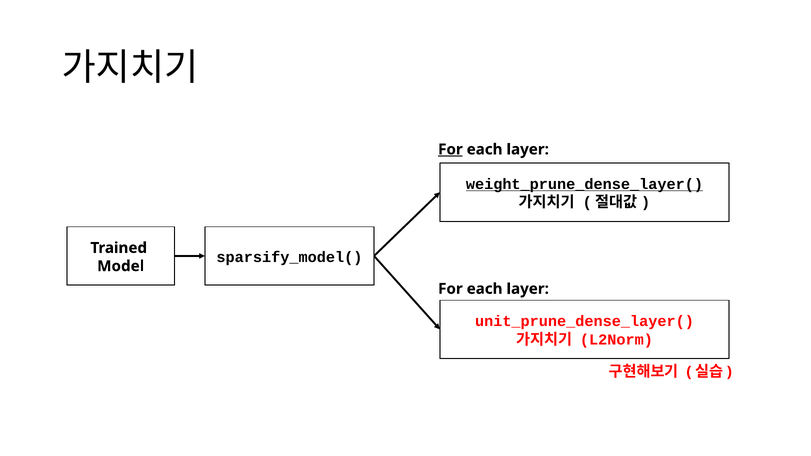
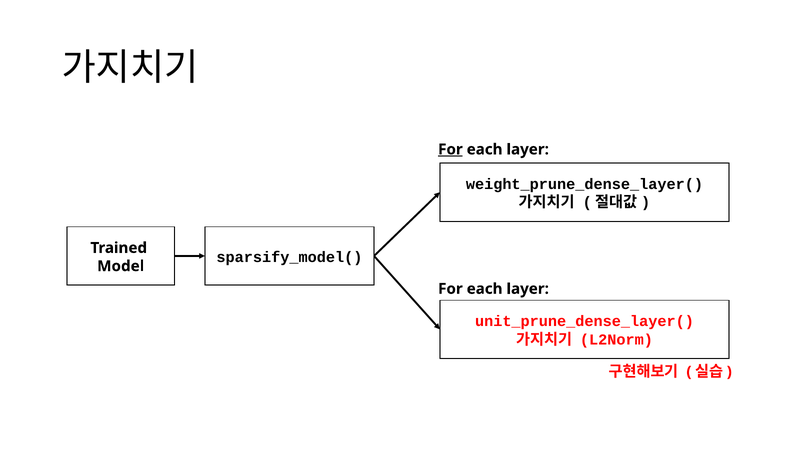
weight_prune_dense_layer( underline: present -> none
